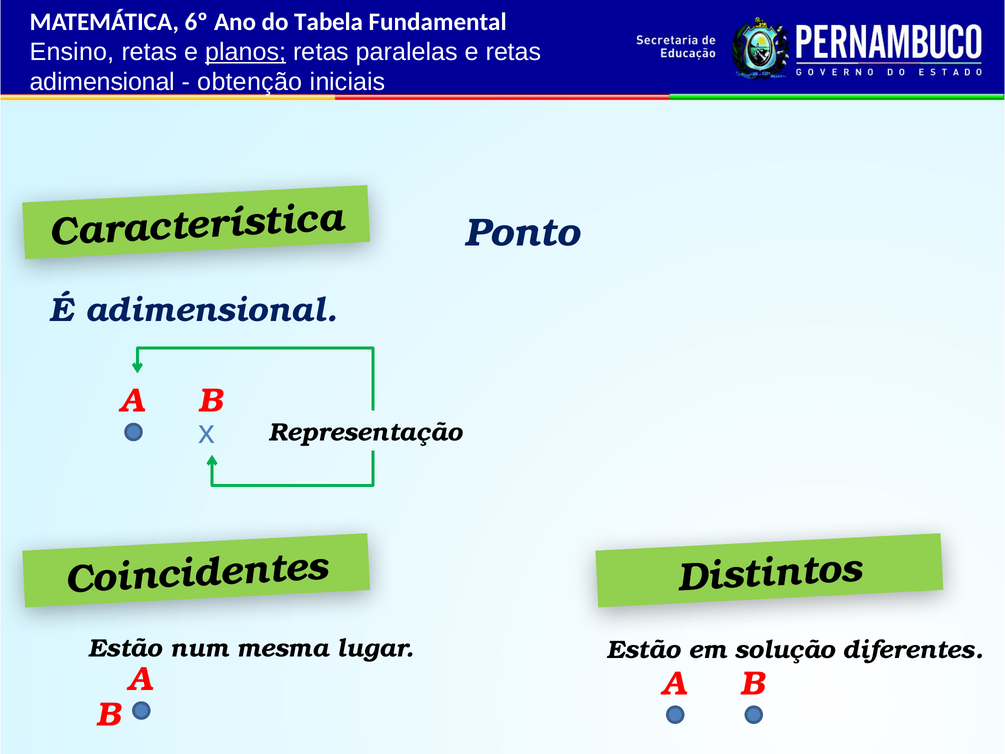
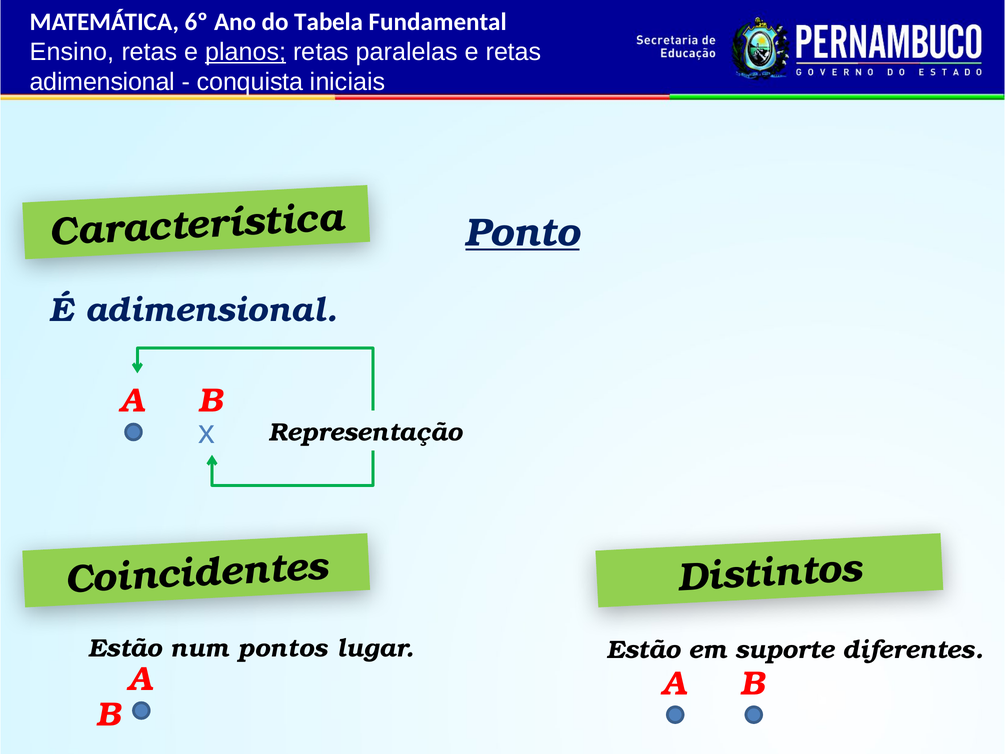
obtenção: obtenção -> conquista
Ponto underline: none -> present
mesma: mesma -> pontos
solução: solução -> suporte
